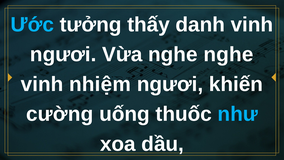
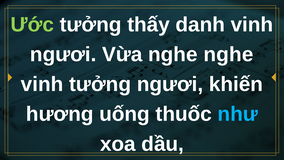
Ước colour: light blue -> light green
vinh nhiệm: nhiệm -> tưởng
cường: cường -> hương
